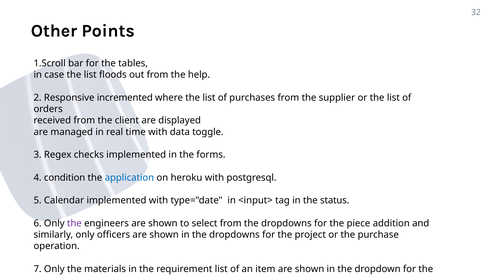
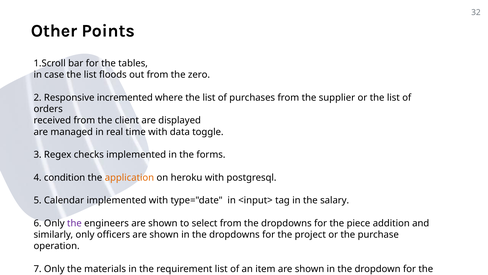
help: help -> zero
application colour: blue -> orange
status: status -> salary
